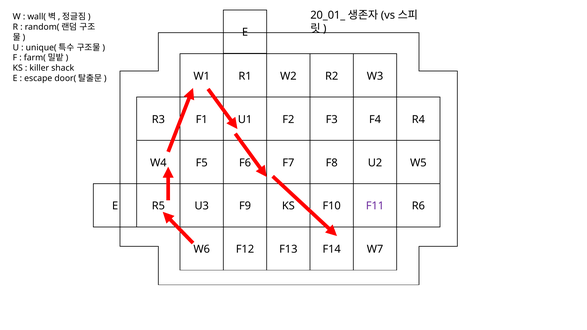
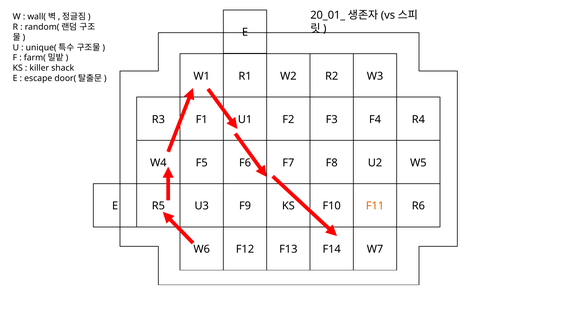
F11 colour: purple -> orange
